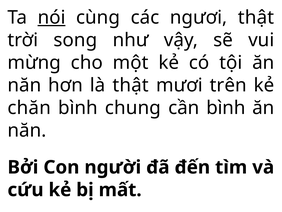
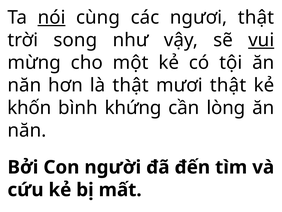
vui underline: none -> present
mươi trên: trên -> thật
chăn: chăn -> khốn
chung: chung -> khứng
cần bình: bình -> lòng
